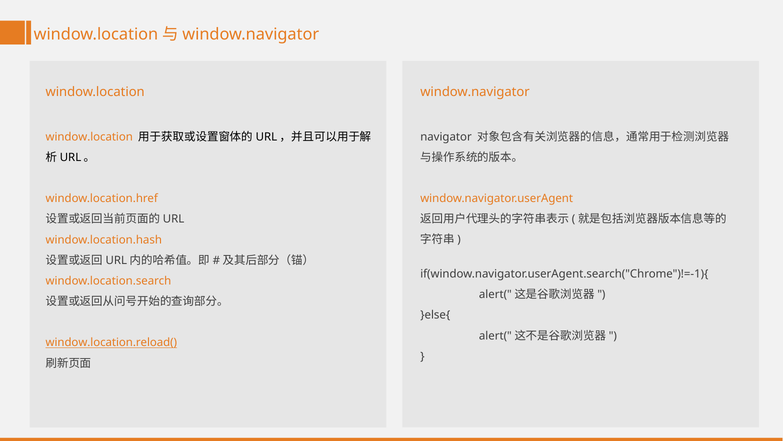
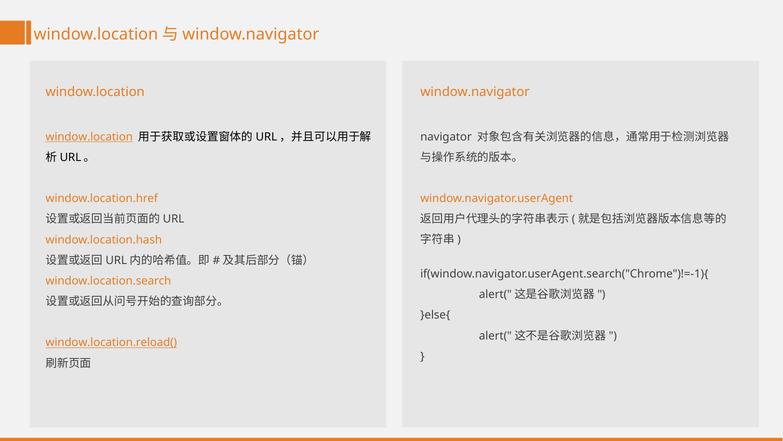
window.location at (89, 137) underline: none -> present
